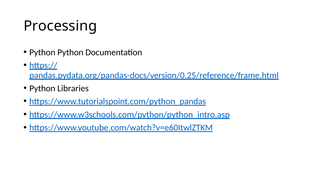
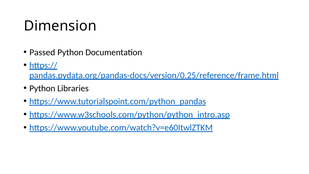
Processing: Processing -> Dimension
Python at (42, 52): Python -> Passed
